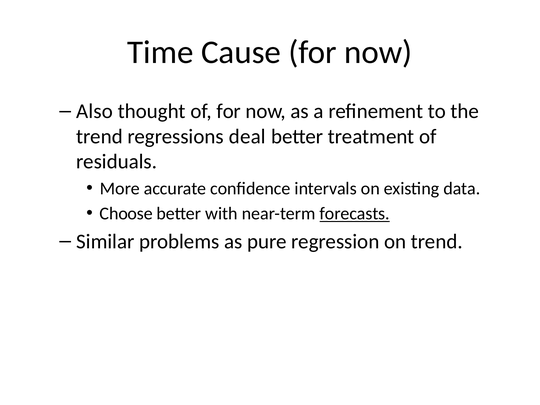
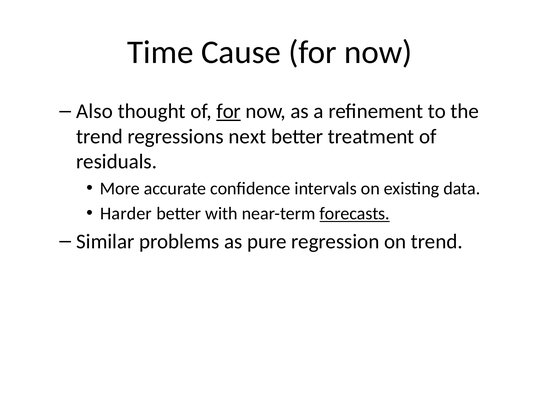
for at (229, 111) underline: none -> present
deal: deal -> next
Choose: Choose -> Harder
